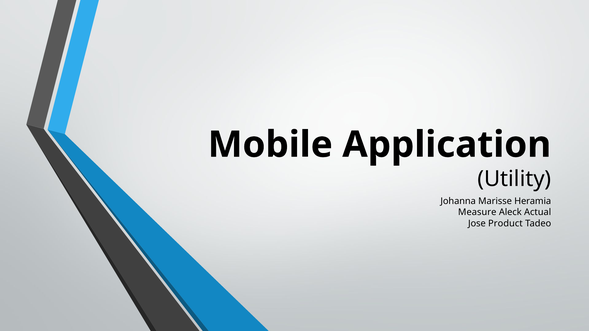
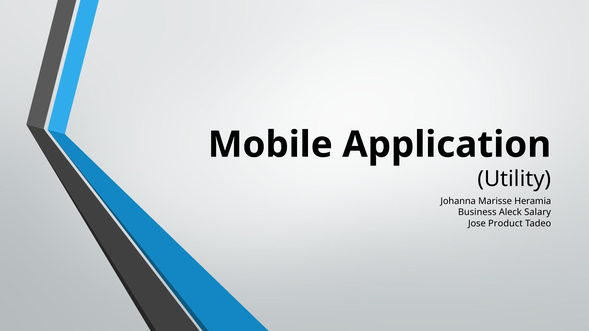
Measure: Measure -> Business
Actual: Actual -> Salary
